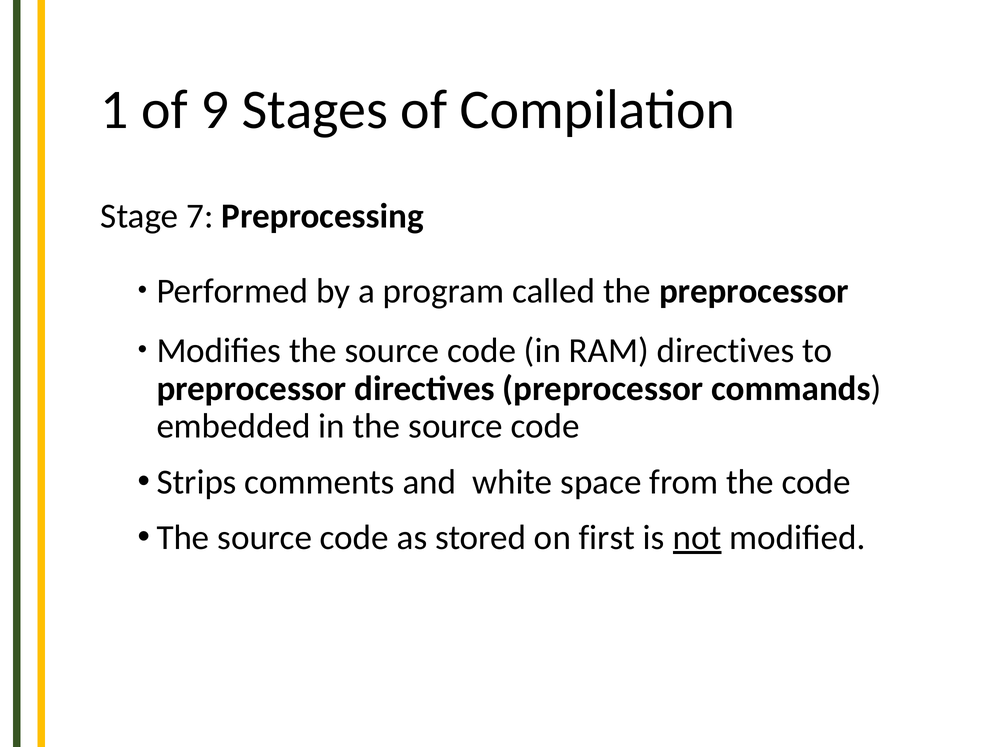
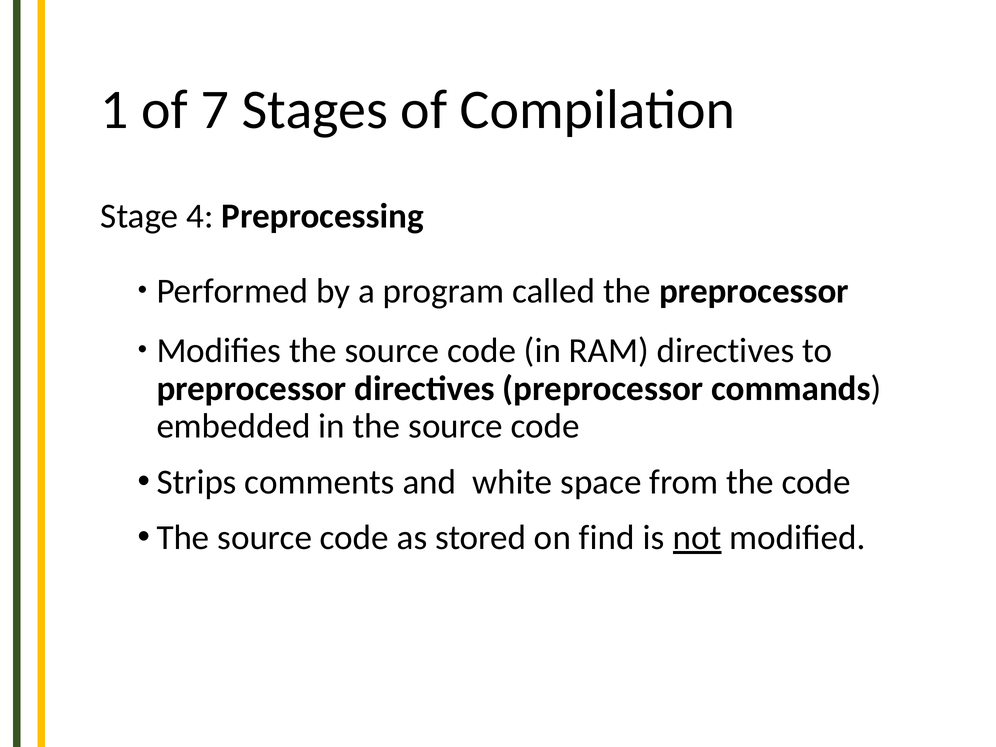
9: 9 -> 7
7: 7 -> 4
first: first -> find
